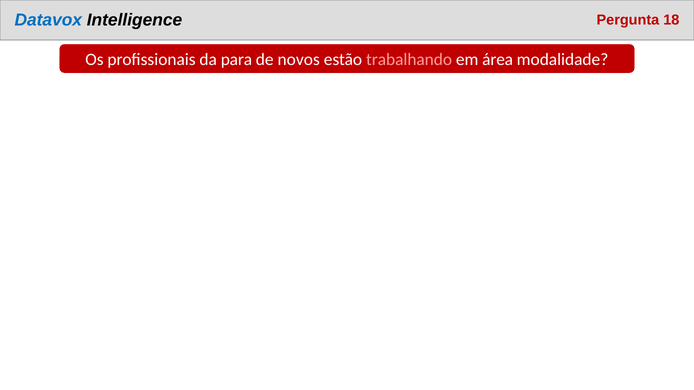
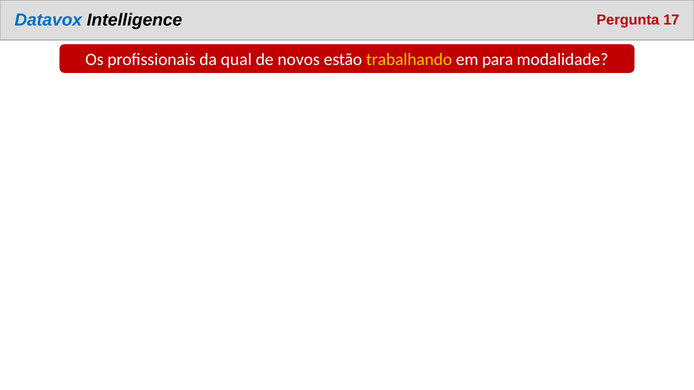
18: 18 -> 17
para: para -> qual
trabalhando colour: pink -> yellow
área: área -> para
